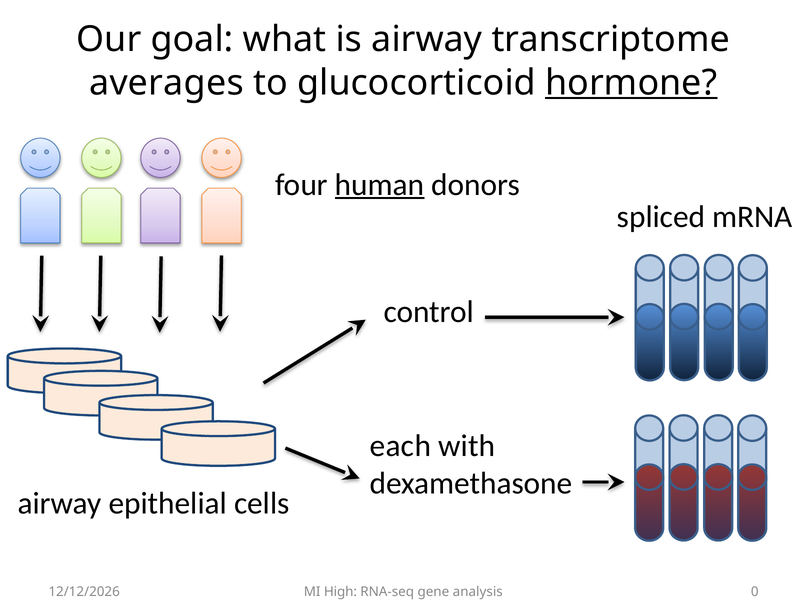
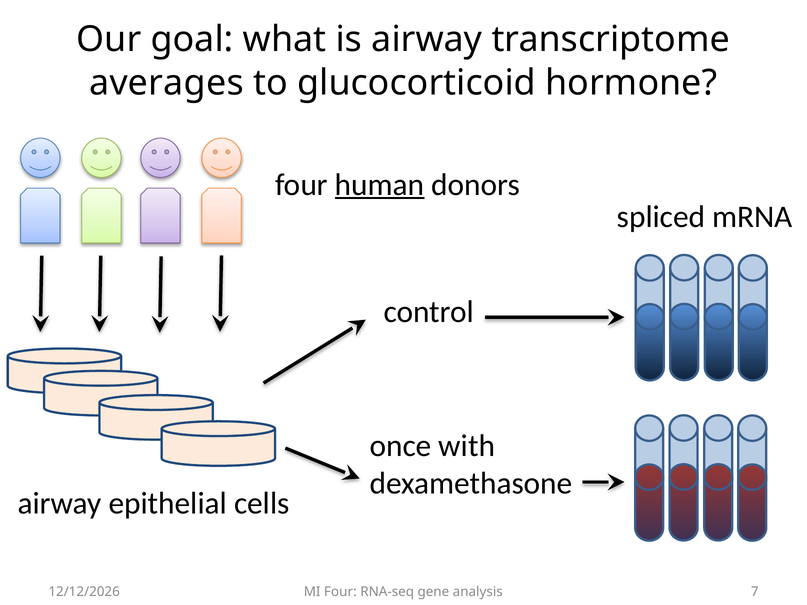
hormone underline: present -> none
each: each -> once
MI High: High -> Four
0: 0 -> 7
